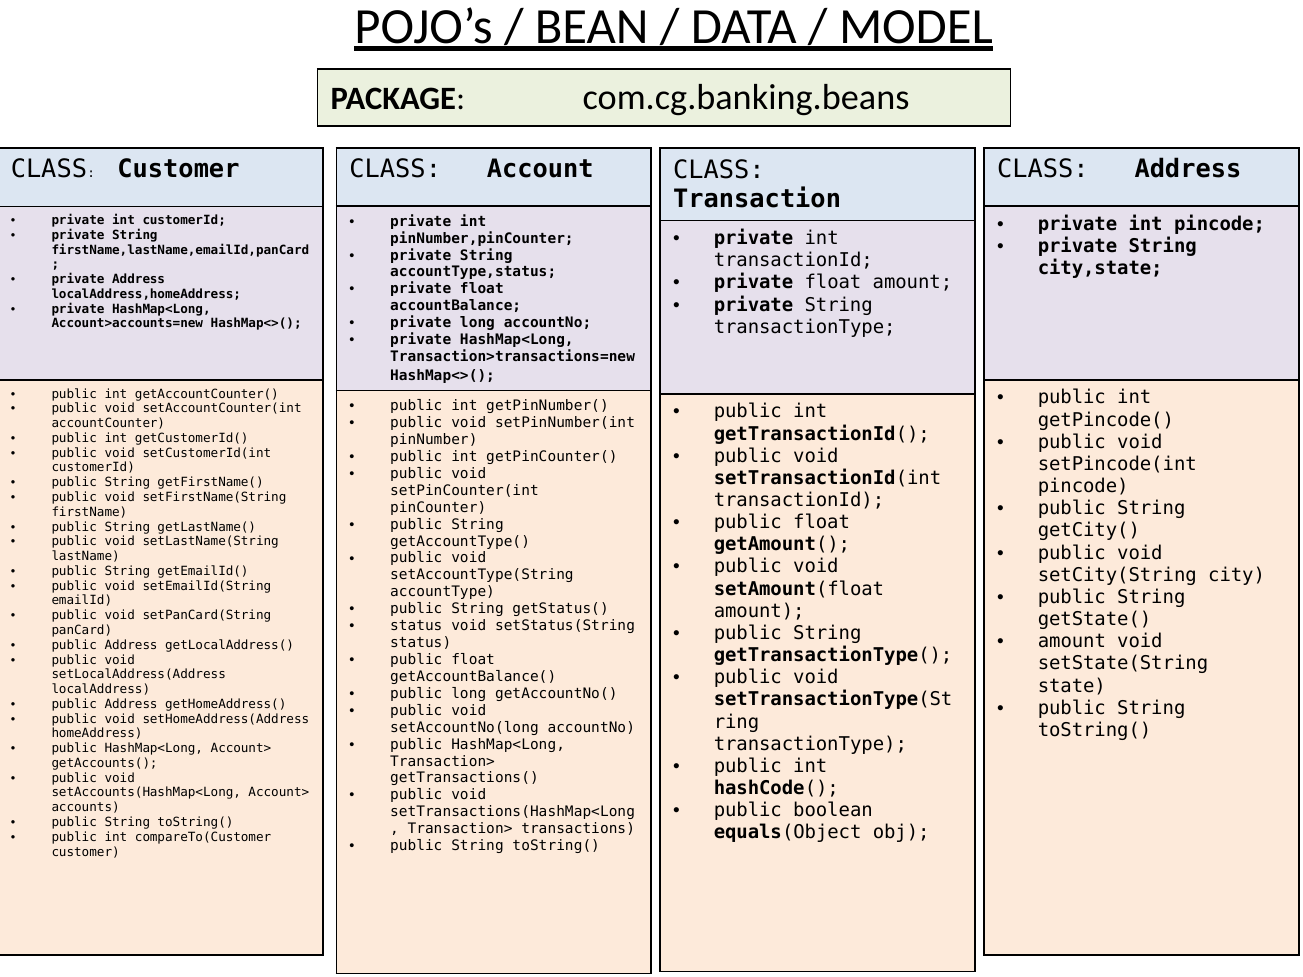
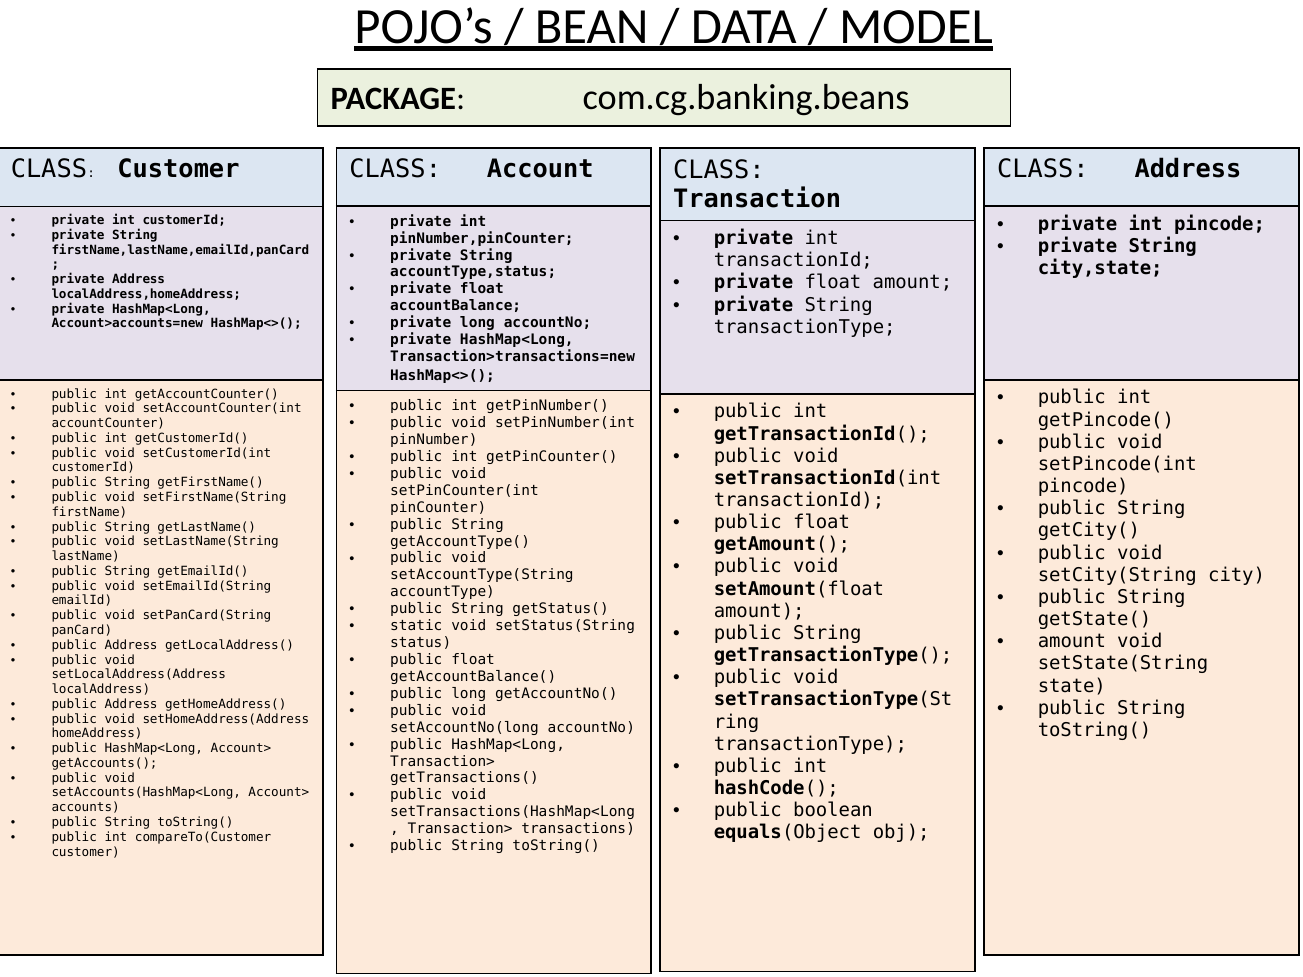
status at (416, 626): status -> static
